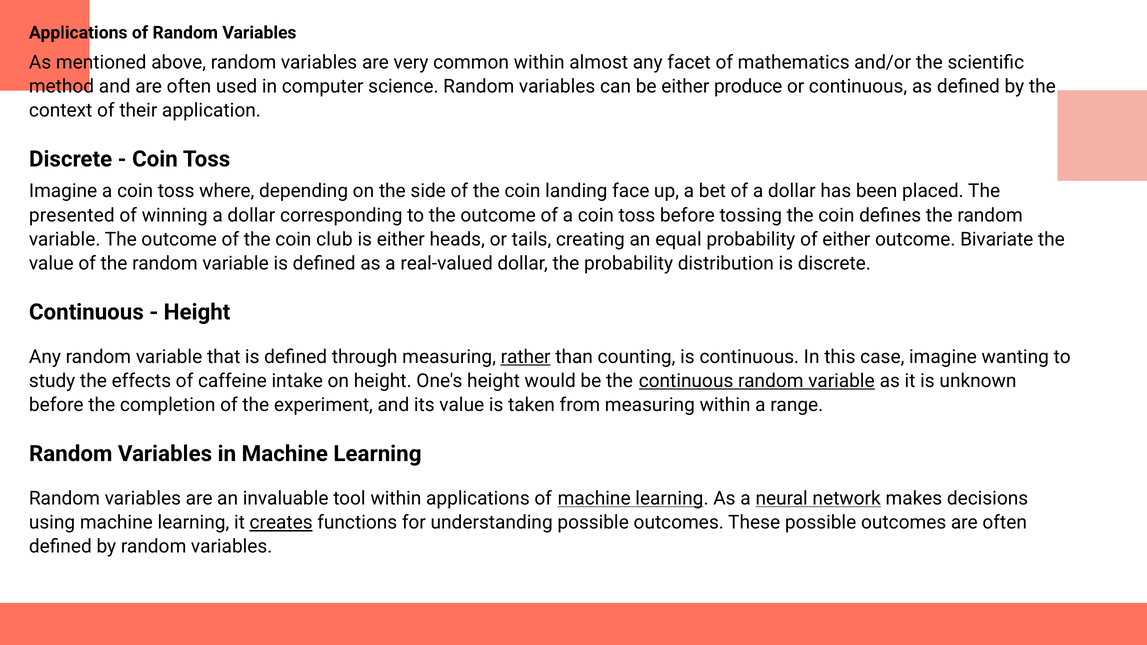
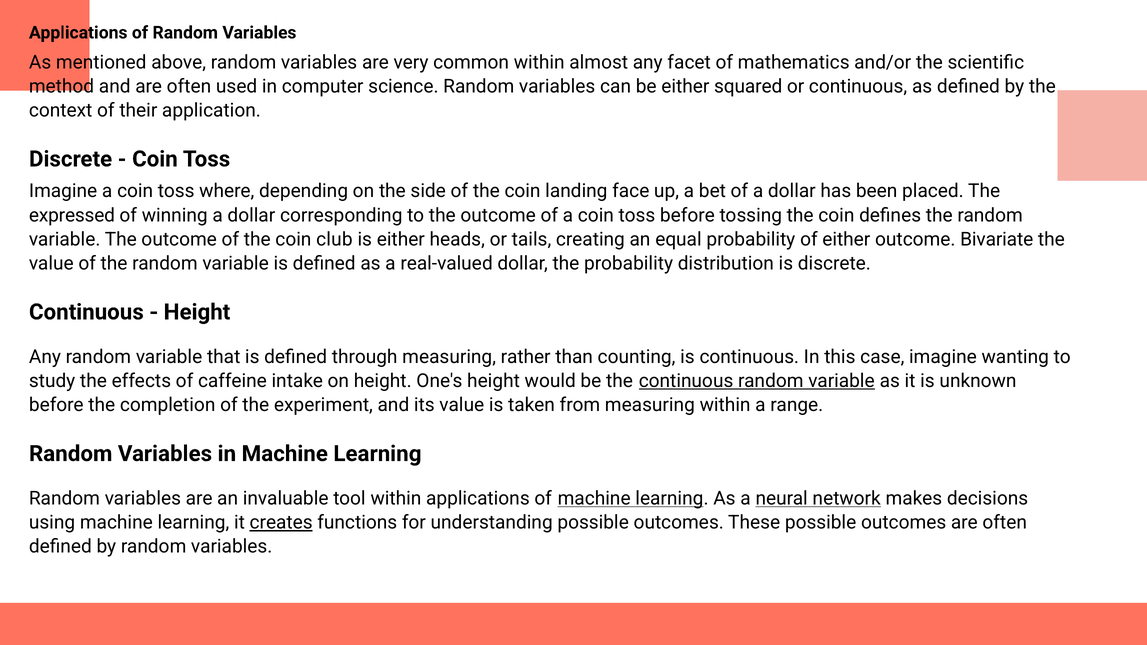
produce: produce -> squared
presented: presented -> expressed
rather underline: present -> none
